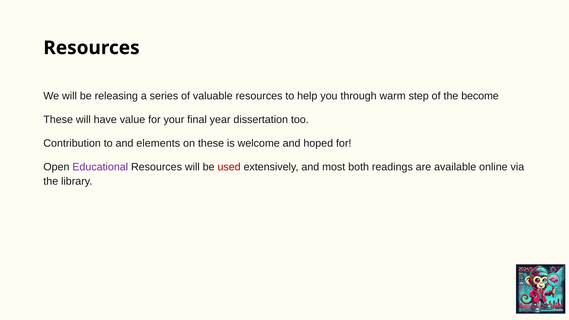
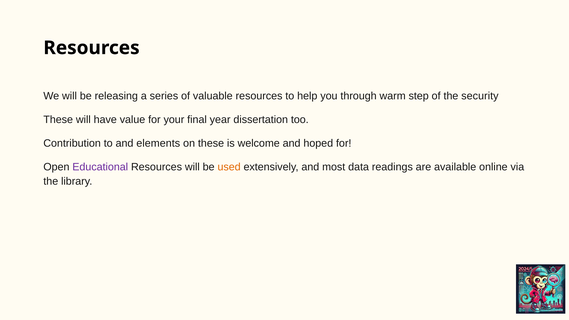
become: become -> security
used colour: red -> orange
both: both -> data
